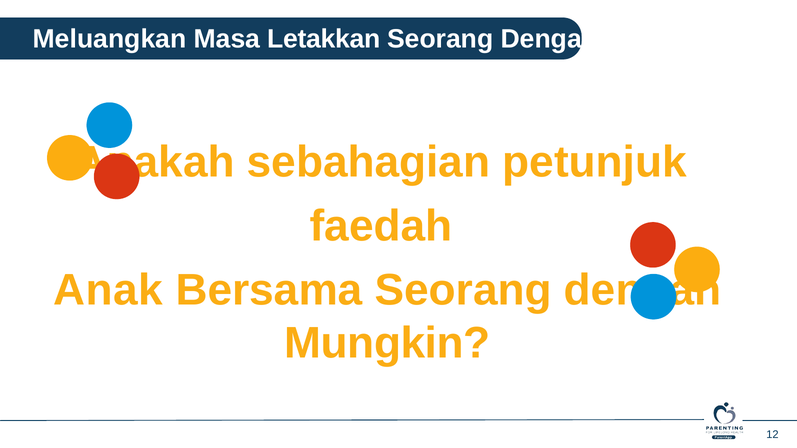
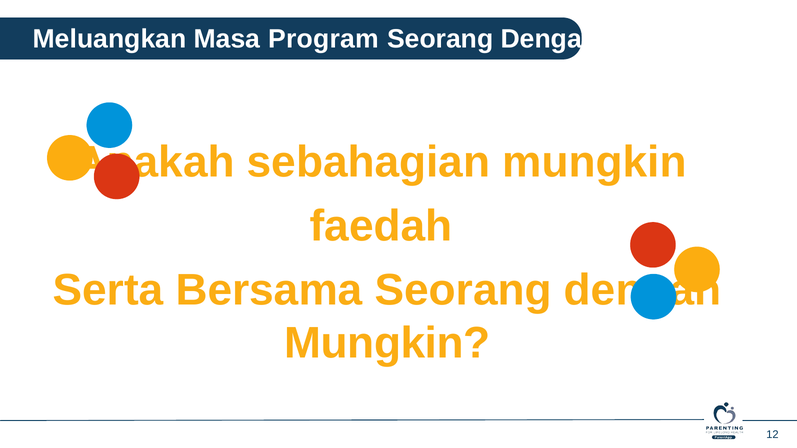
Letakkan: Letakkan -> Program
sebahagian petunjuk: petunjuk -> mungkin
Anak at (108, 290): Anak -> Serta
